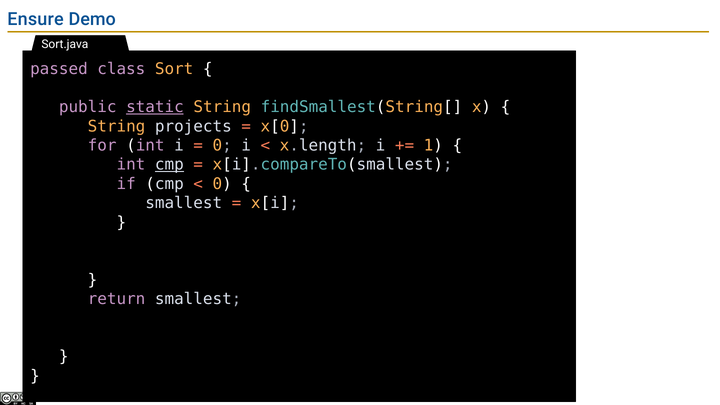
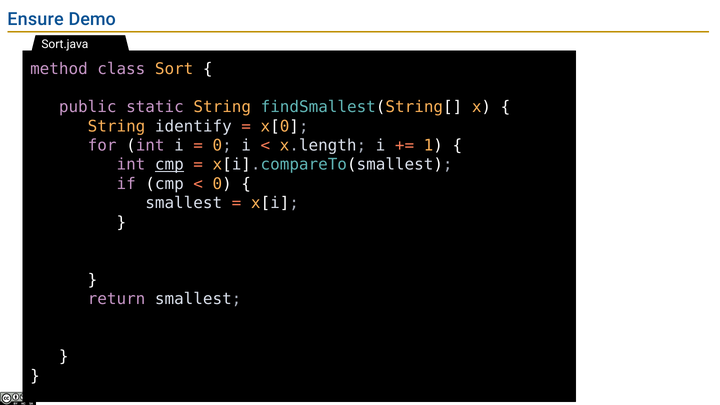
passed: passed -> method
static underline: present -> none
projects: projects -> identify
